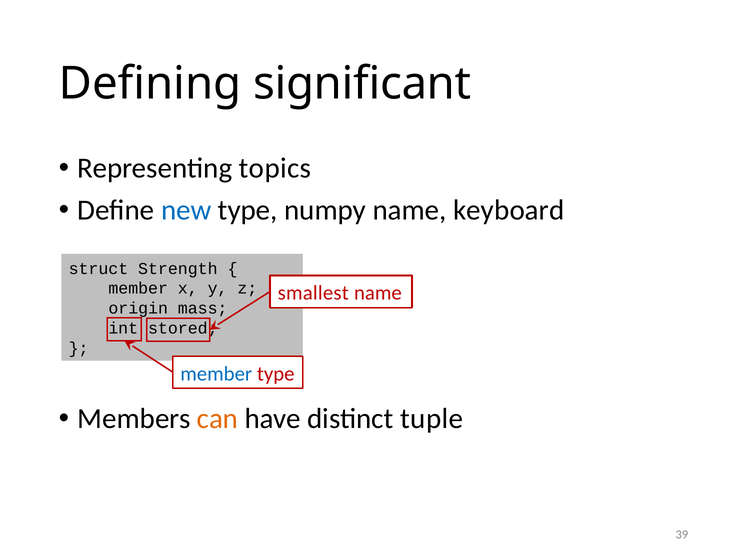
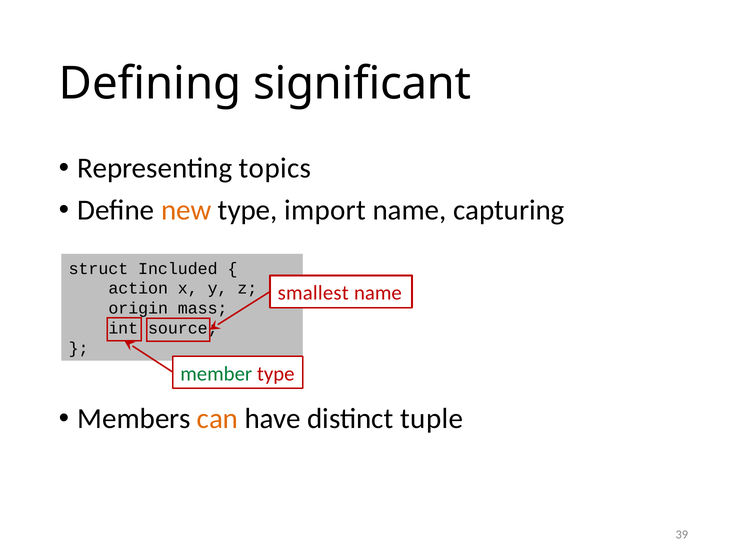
new colour: blue -> orange
numpy: numpy -> import
keyboard: keyboard -> capturing
Strength: Strength -> Included
member at (138, 289): member -> action
stored: stored -> source
member at (216, 374) colour: blue -> green
